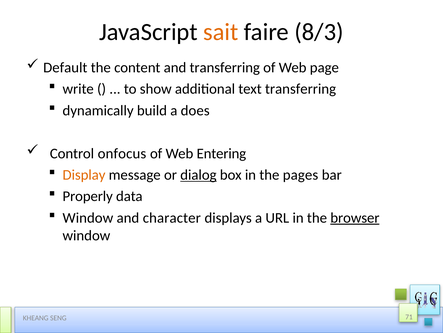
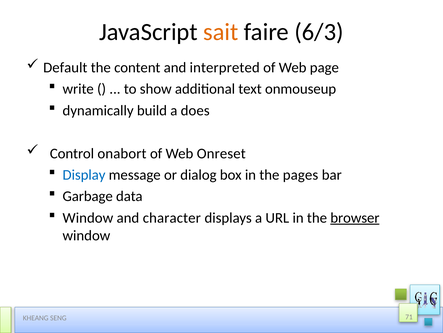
8/3: 8/3 -> 6/3
and transferring: transferring -> interpreted
text transferring: transferring -> onmouseup
onfocus: onfocus -> onabort
Entering: Entering -> Onreset
Display colour: orange -> blue
dialog underline: present -> none
Properly: Properly -> Garbage
